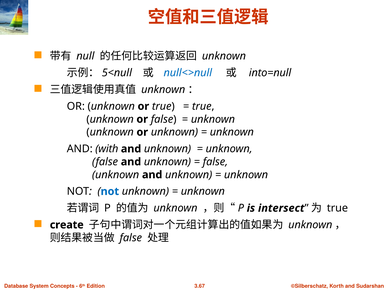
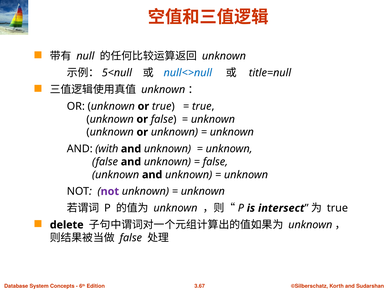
into=null: into=null -> title=null
not at (110, 191) colour: blue -> purple
create: create -> delete
